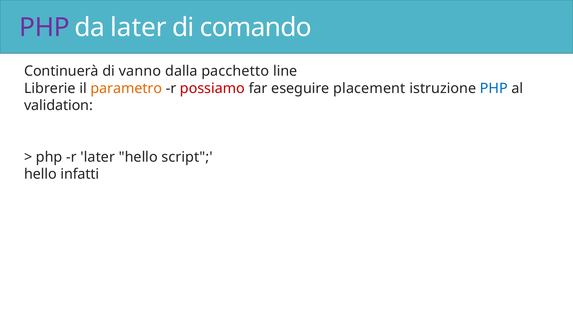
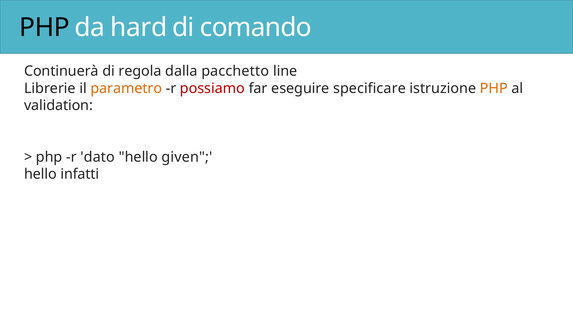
PHP at (44, 28) colour: purple -> black
da later: later -> hard
vanno: vanno -> regola
placement: placement -> specificare
PHP at (494, 88) colour: blue -> orange
r later: later -> dato
script: script -> given
